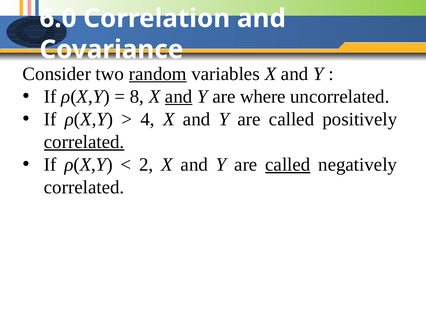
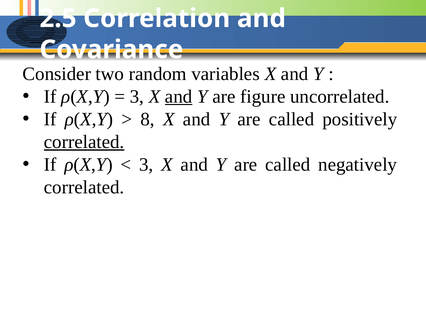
6.0: 6.0 -> 2.5
random underline: present -> none
8 at (137, 97): 8 -> 3
where: where -> figure
4: 4 -> 8
2 at (146, 165): 2 -> 3
called at (288, 165) underline: present -> none
